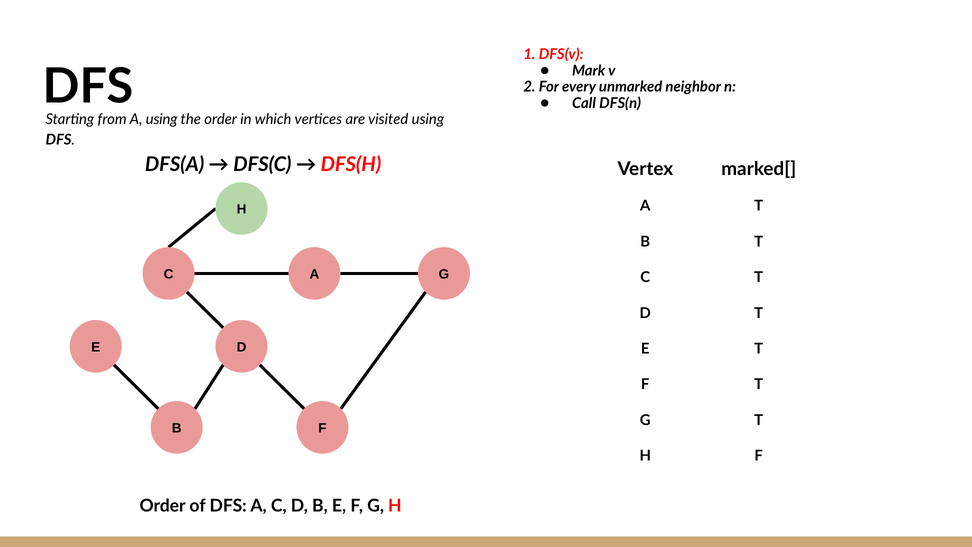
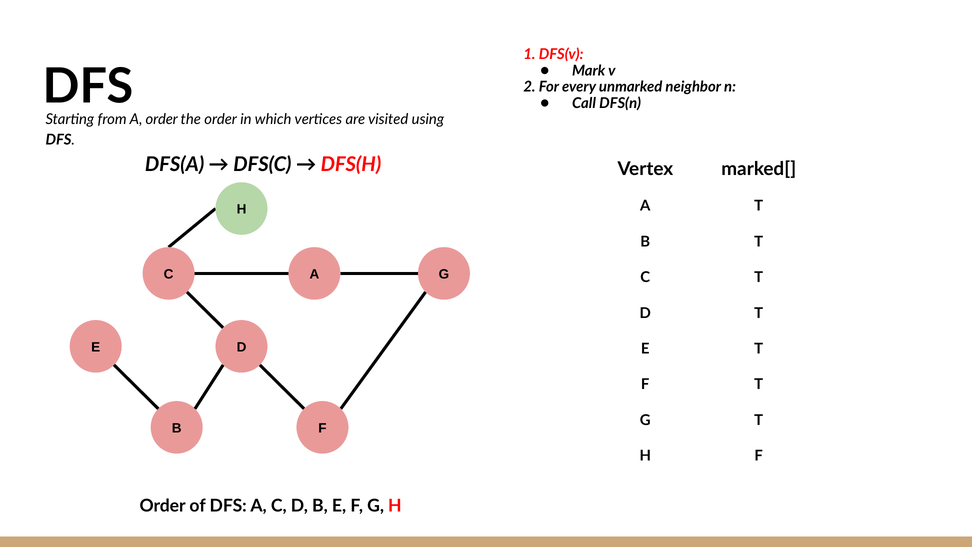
A using: using -> order
